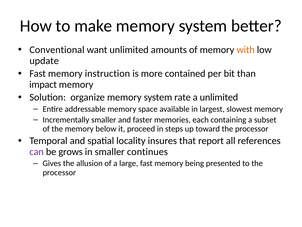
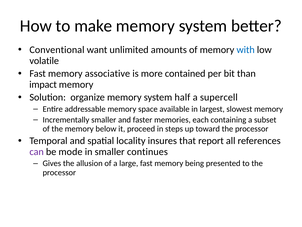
with colour: orange -> blue
update: update -> volatile
instruction: instruction -> associative
rate: rate -> half
a unlimited: unlimited -> supercell
grows: grows -> mode
